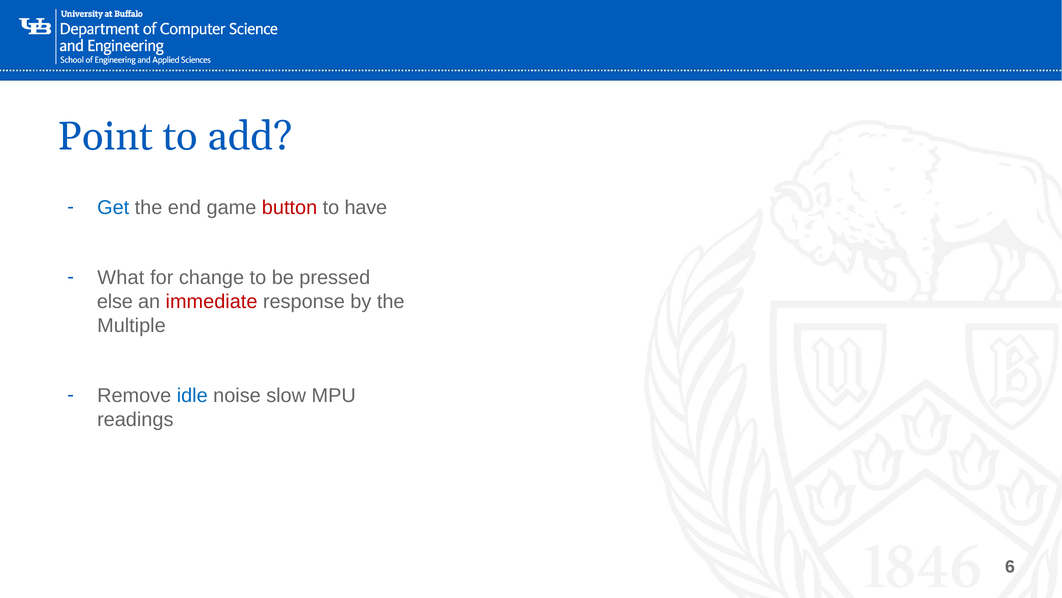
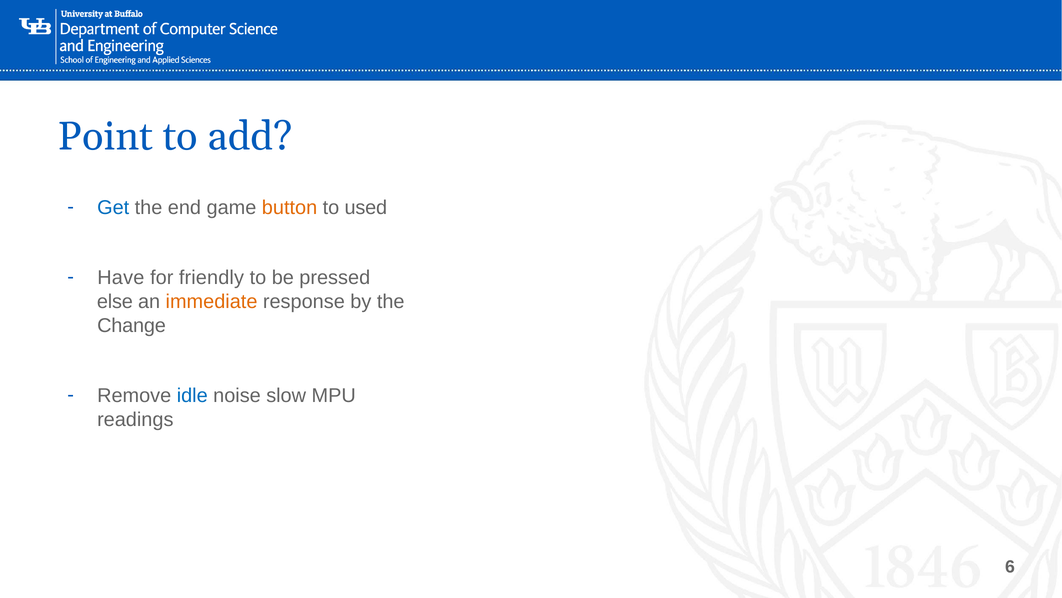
button colour: red -> orange
have: have -> used
What: What -> Have
change: change -> friendly
immediate colour: red -> orange
Multiple: Multiple -> Change
